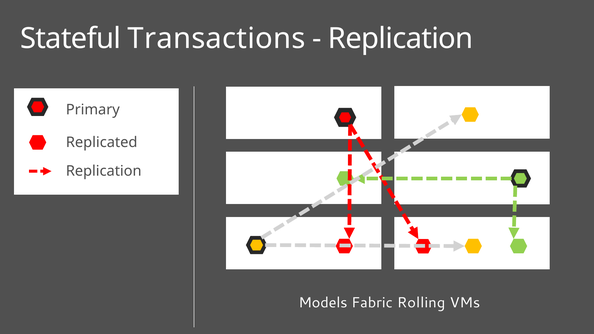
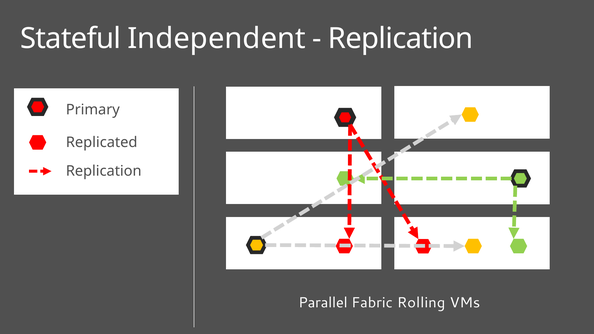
Transactions: Transactions -> Independent
Models: Models -> Parallel
